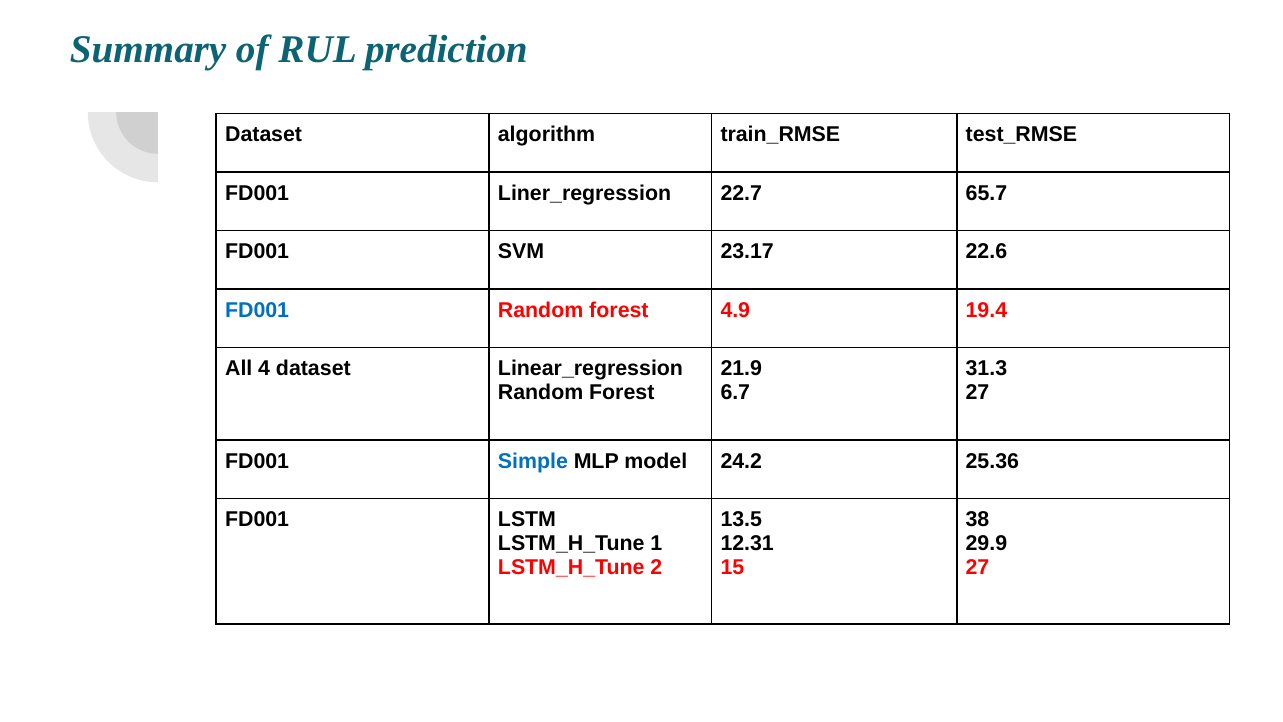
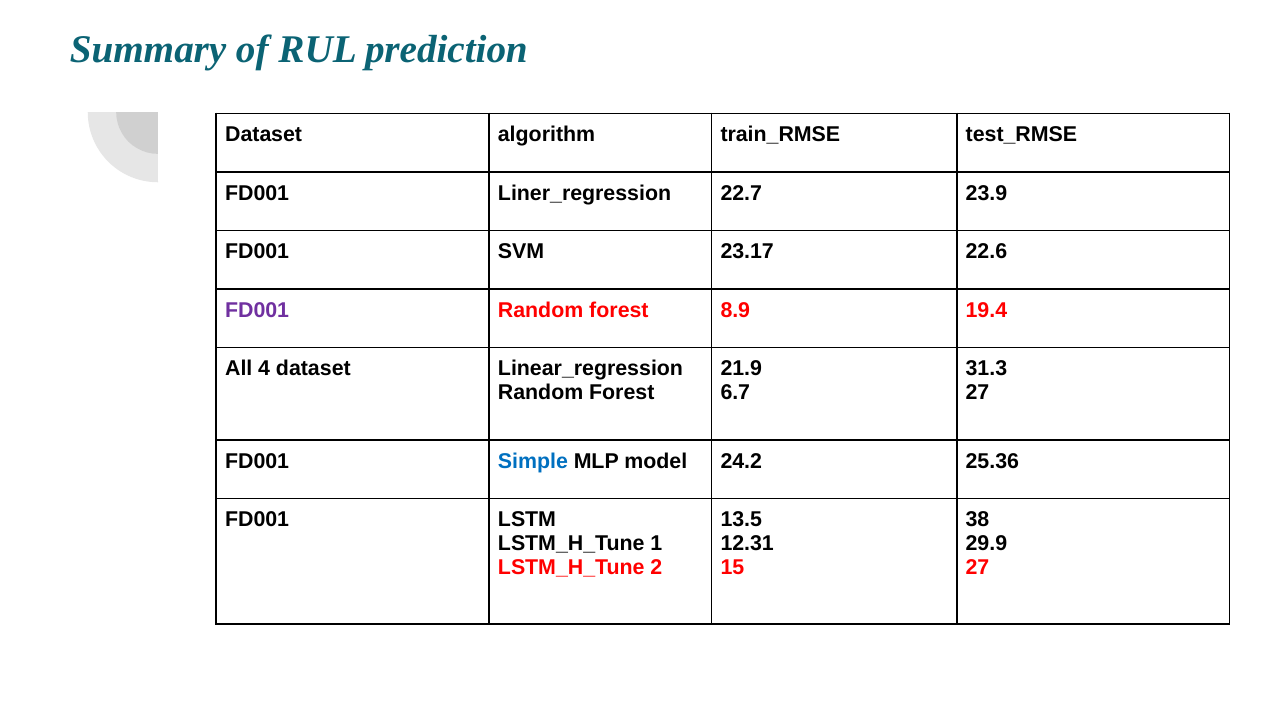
65.7: 65.7 -> 23.9
FD001 at (257, 310) colour: blue -> purple
4.9: 4.9 -> 8.9
